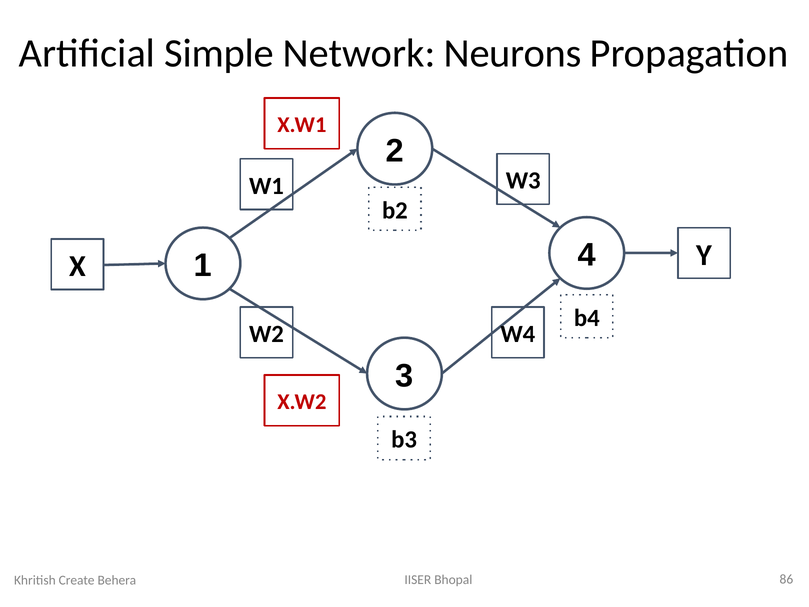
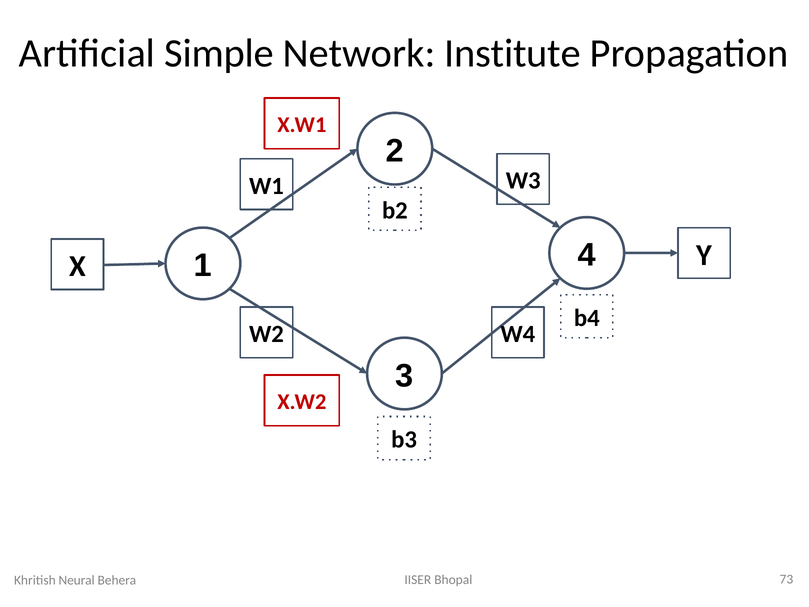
Neurons: Neurons -> Institute
86: 86 -> 73
Create: Create -> Neural
